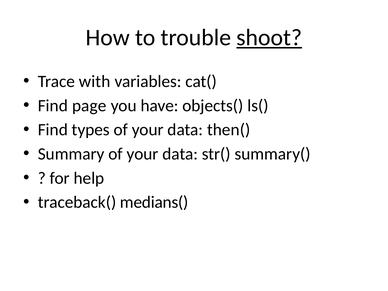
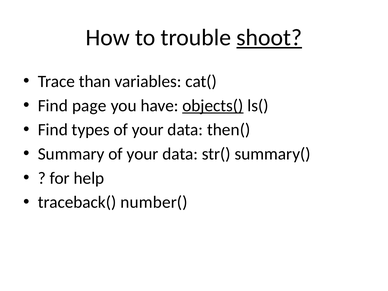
with: with -> than
objects( underline: none -> present
medians(: medians( -> number(
